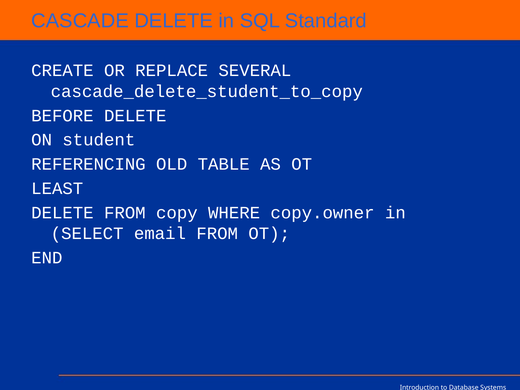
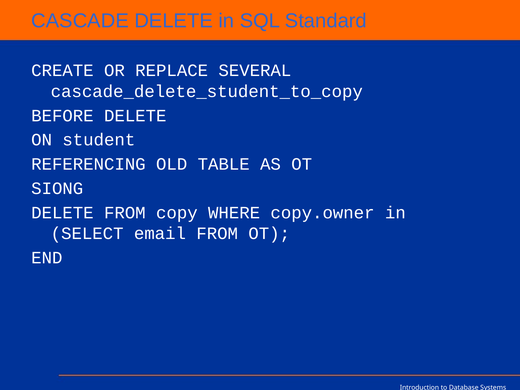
LEAST: LEAST -> SIONG
